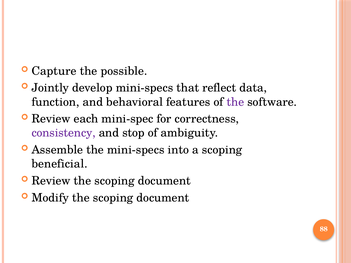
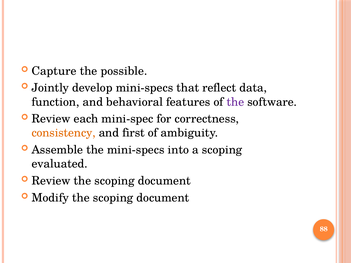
consistency colour: purple -> orange
stop: stop -> first
beneficial: beneficial -> evaluated
